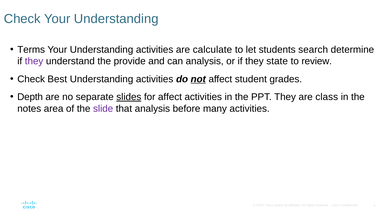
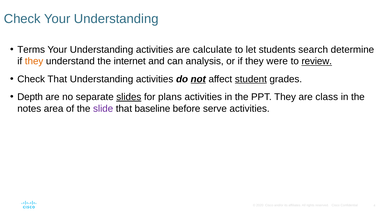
they at (34, 61) colour: purple -> orange
provide: provide -> internet
state: state -> were
review underline: none -> present
Check Best: Best -> That
student underline: none -> present
for affect: affect -> plans
that analysis: analysis -> baseline
many: many -> serve
